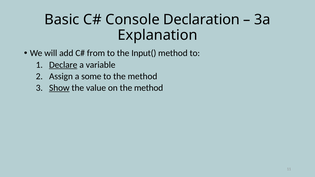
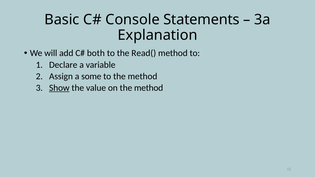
Declaration: Declaration -> Statements
from: from -> both
Input(: Input( -> Read(
Declare underline: present -> none
